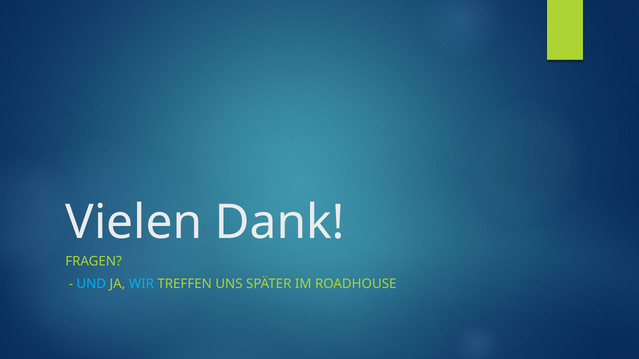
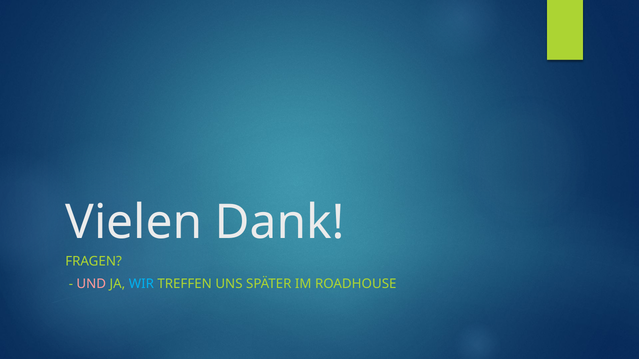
UND colour: light blue -> pink
